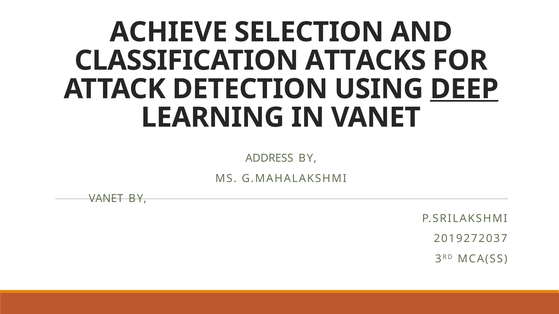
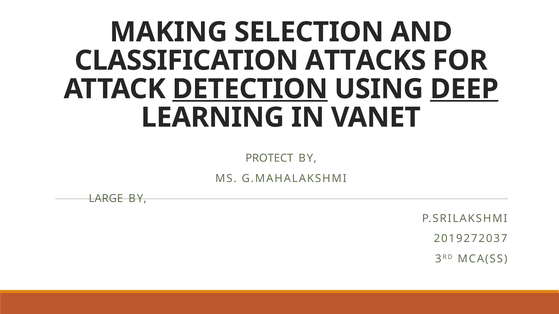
ACHIEVE: ACHIEVE -> MAKING
DETECTION underline: none -> present
ADDRESS: ADDRESS -> PROTECT
VANET at (106, 199): VANET -> LARGE
